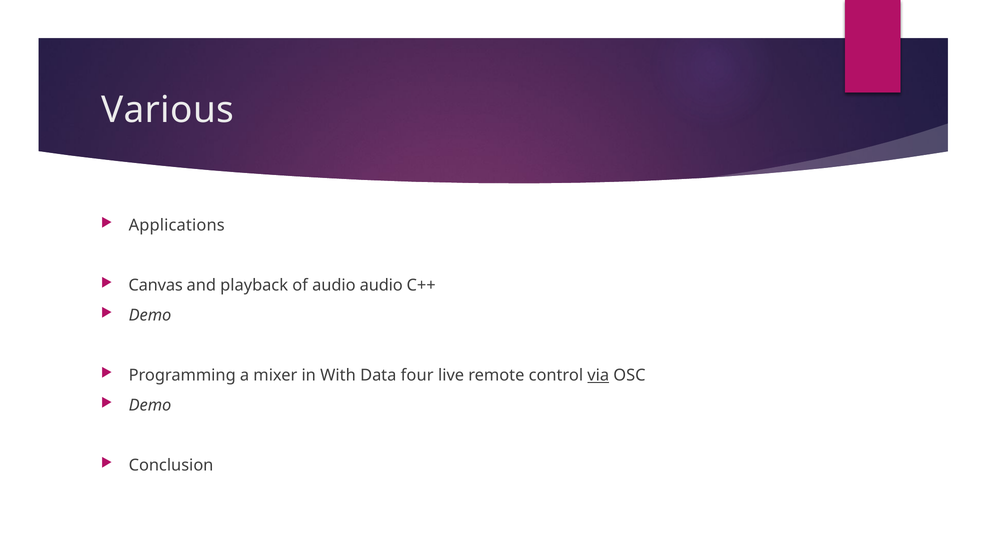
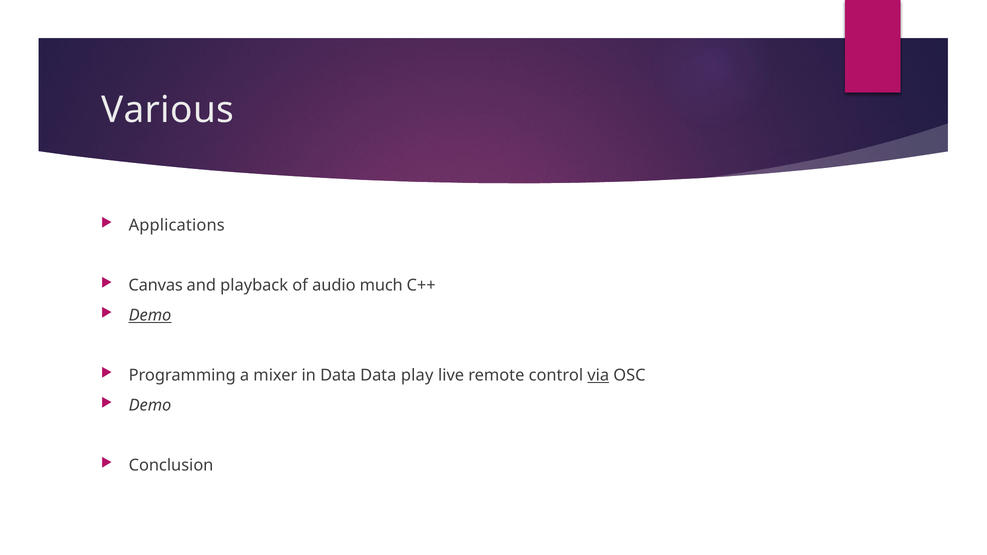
audio audio: audio -> much
Demo at (150, 316) underline: none -> present
in With: With -> Data
four: four -> play
